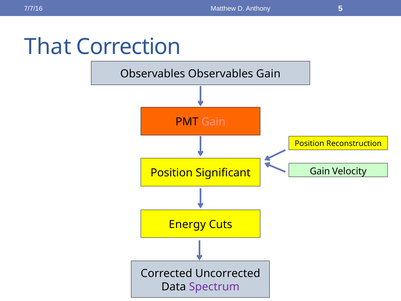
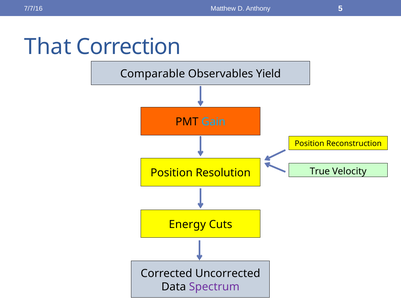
Observables at (153, 74): Observables -> Comparable
Observables Gain: Gain -> Yield
Gain at (213, 122) colour: pink -> light blue
Gain at (320, 171): Gain -> True
Significant: Significant -> Resolution
